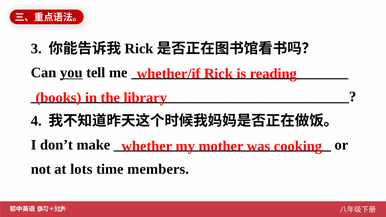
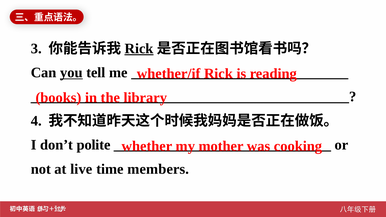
Rick at (139, 49) underline: none -> present
make: make -> polite
lots: lots -> live
